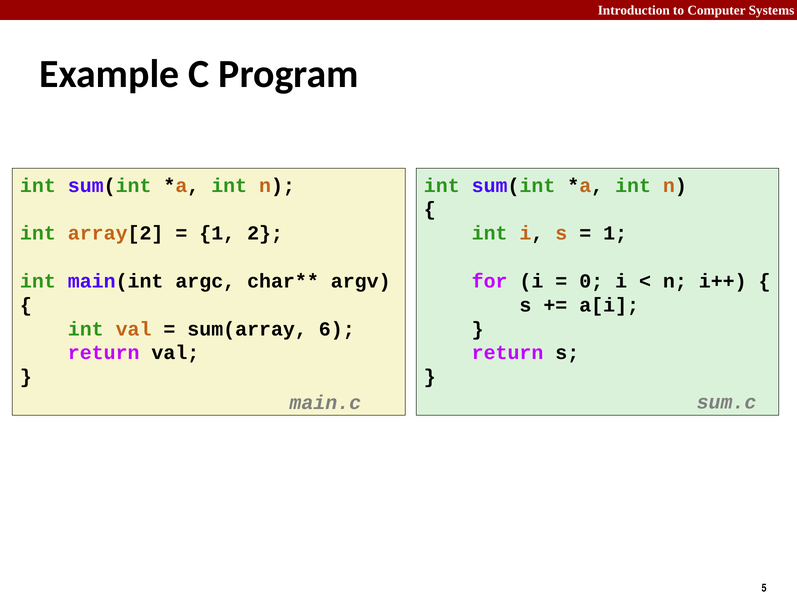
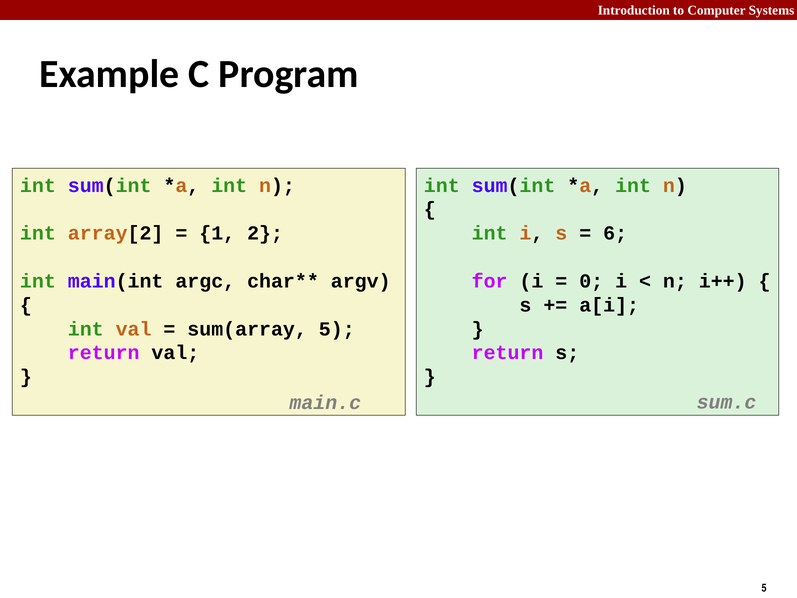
1 at (615, 233): 1 -> 6
sum(array 6: 6 -> 5
